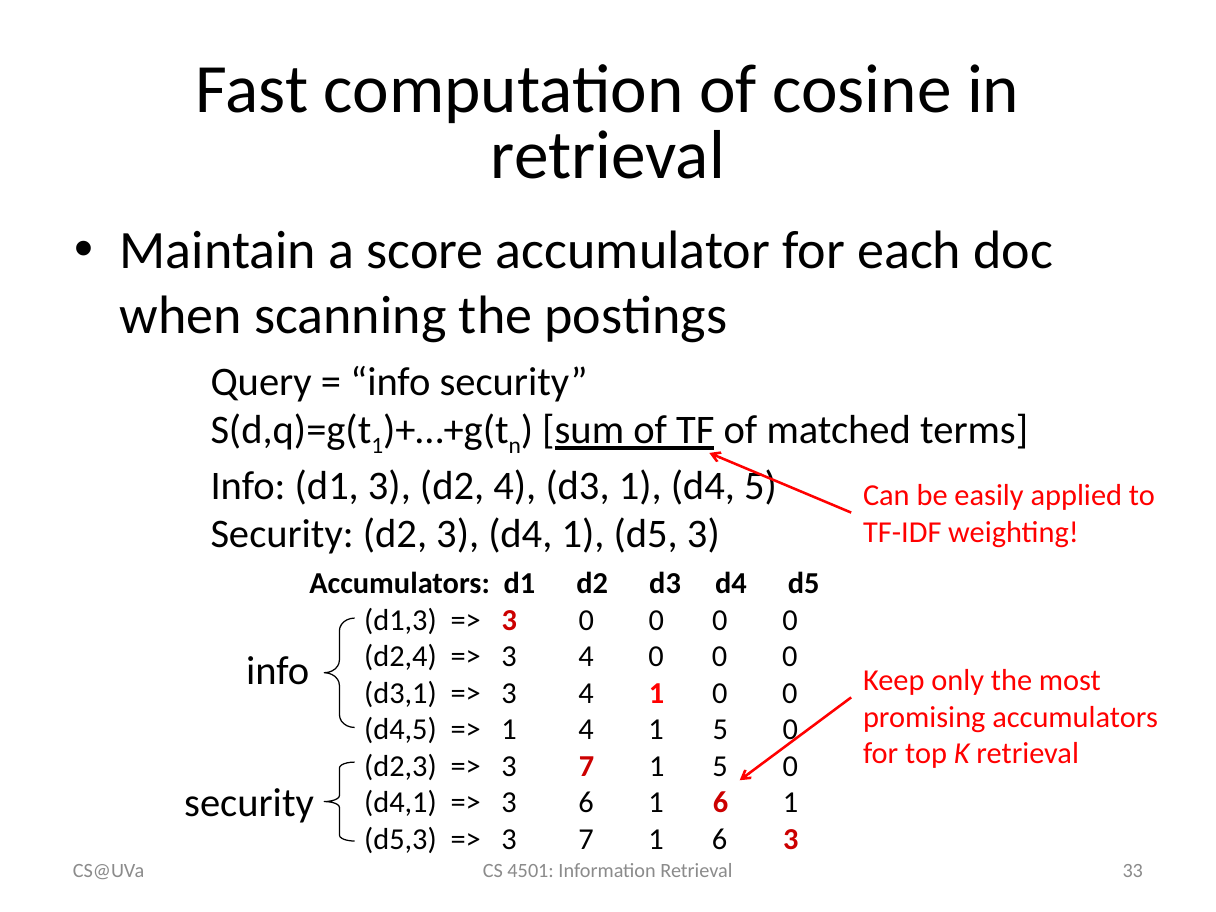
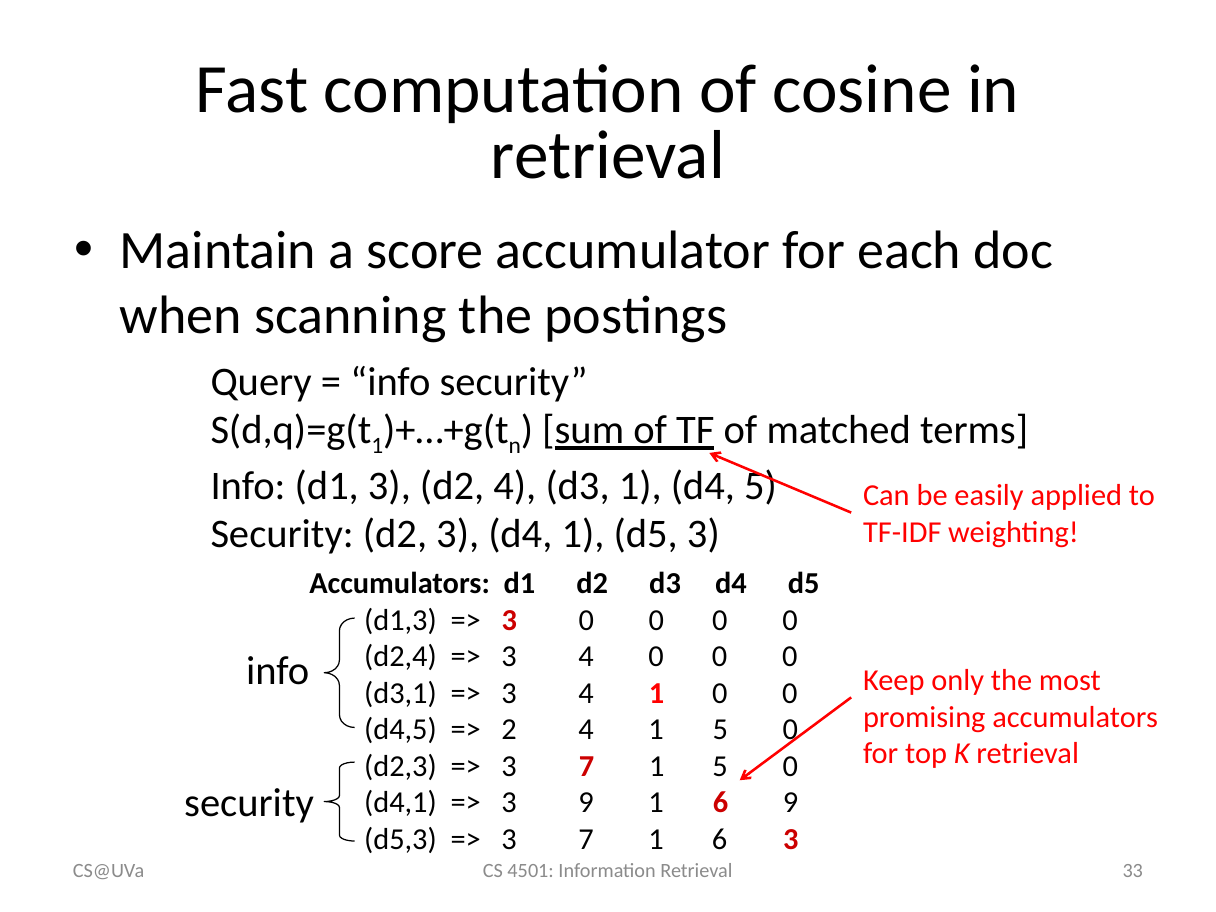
1 at (509, 730): 1 -> 2
3 6: 6 -> 9
1 6 1: 1 -> 9
